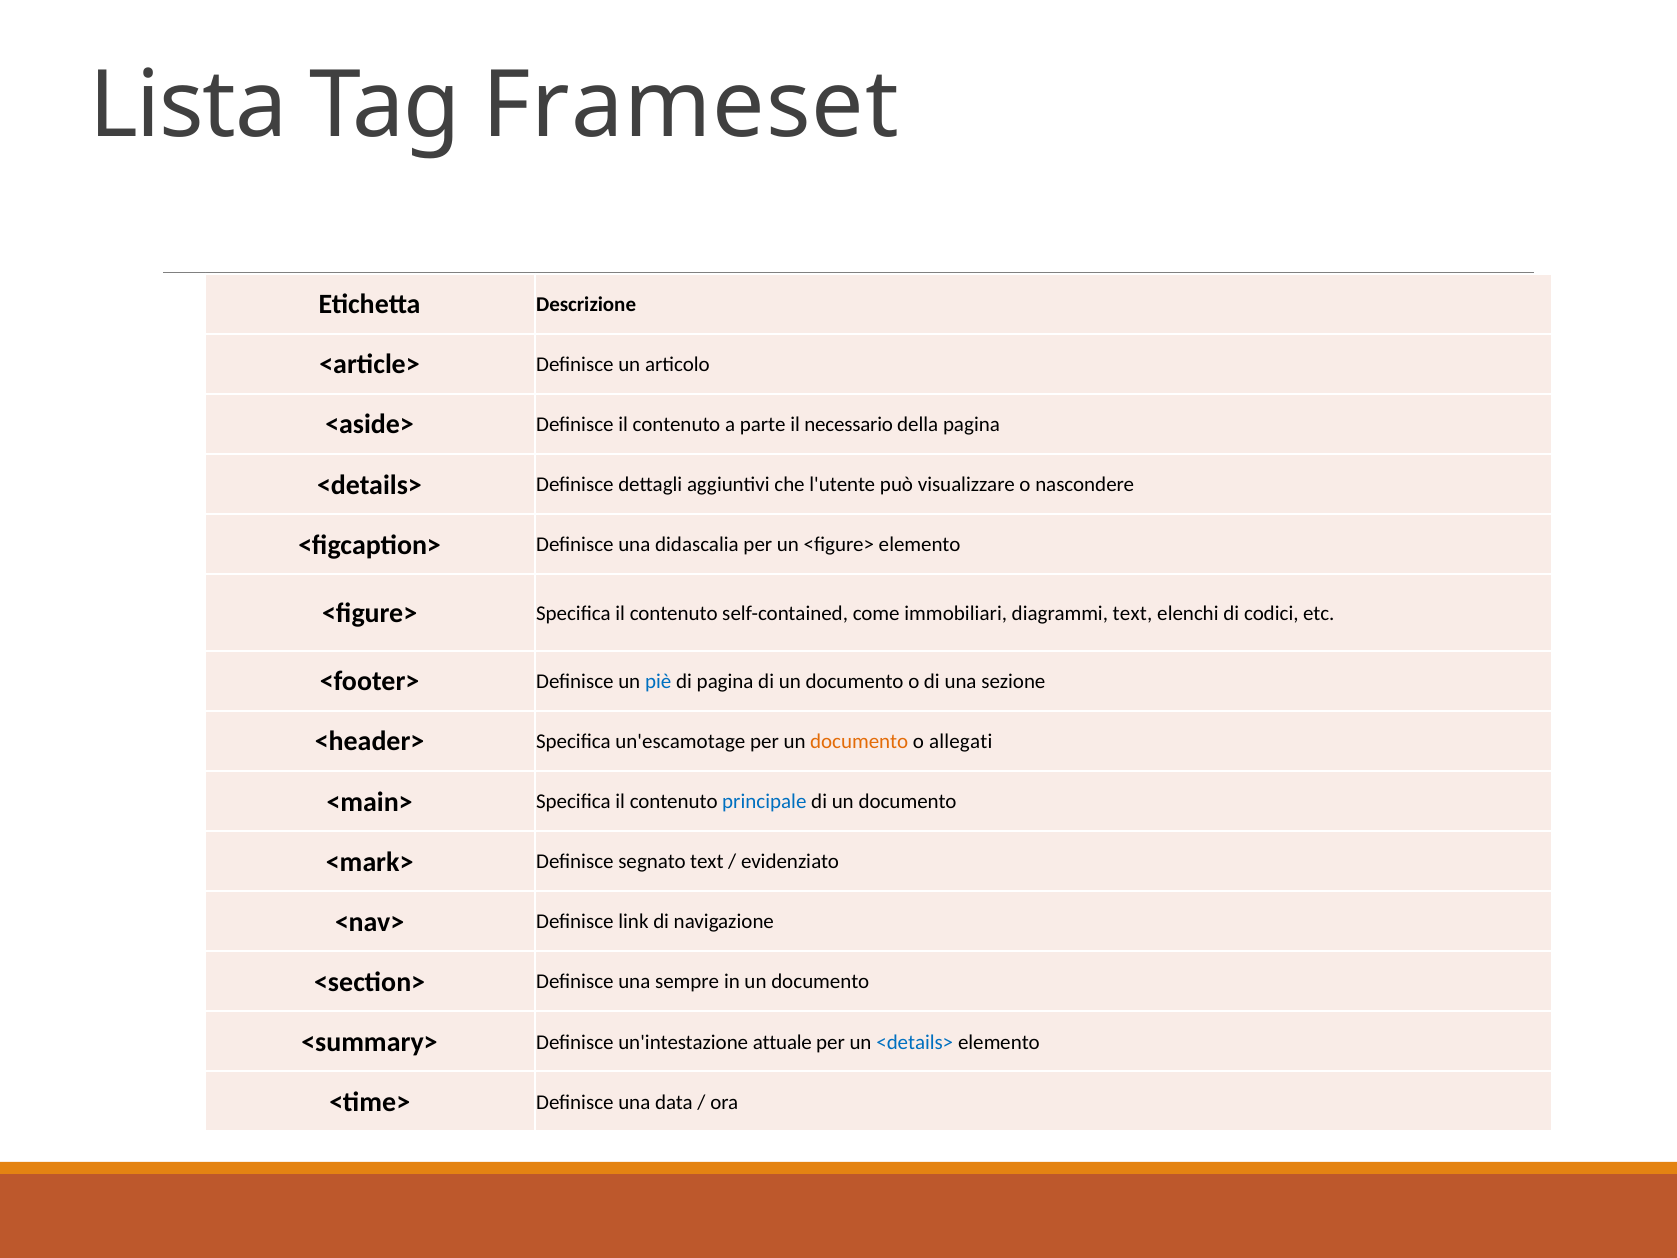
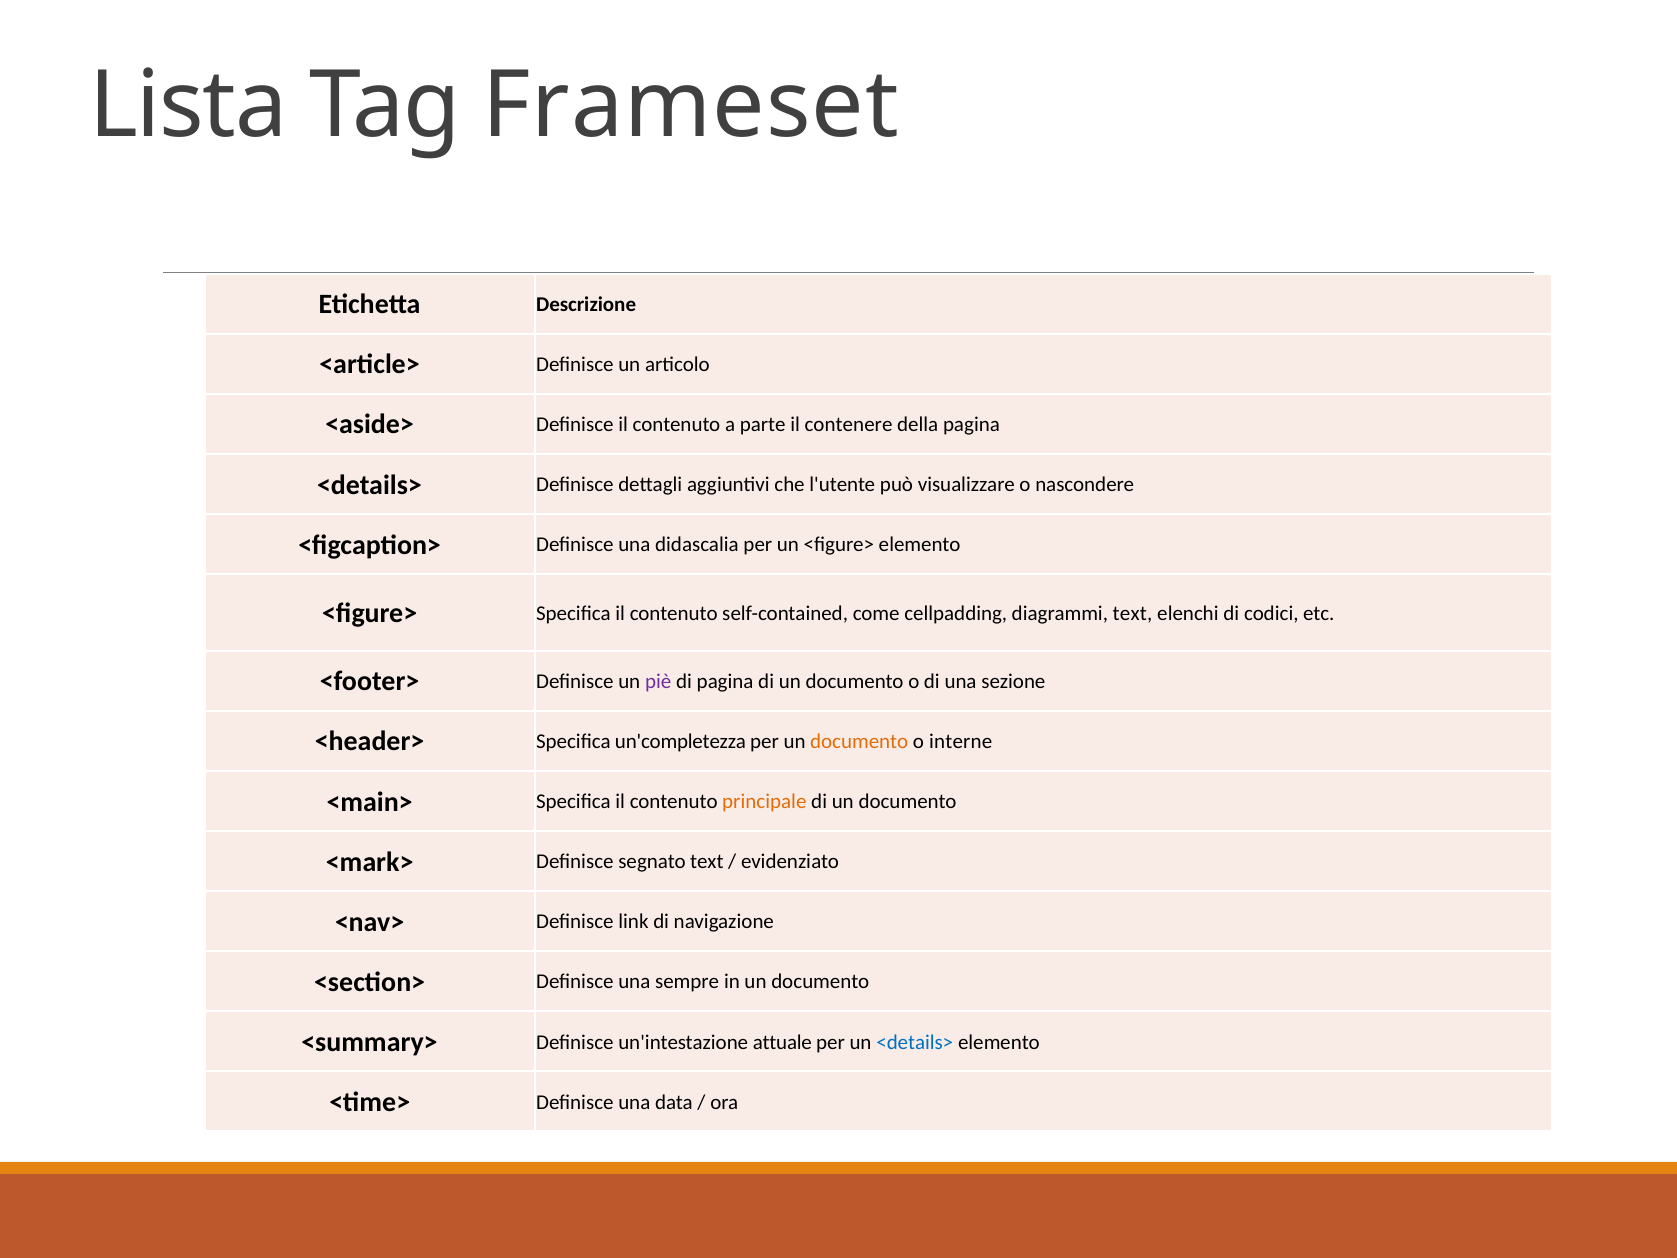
necessario: necessario -> contenere
immobiliari: immobiliari -> cellpadding
piè colour: blue -> purple
un'escamotage: un'escamotage -> un'completezza
allegati: allegati -> interne
principale colour: blue -> orange
